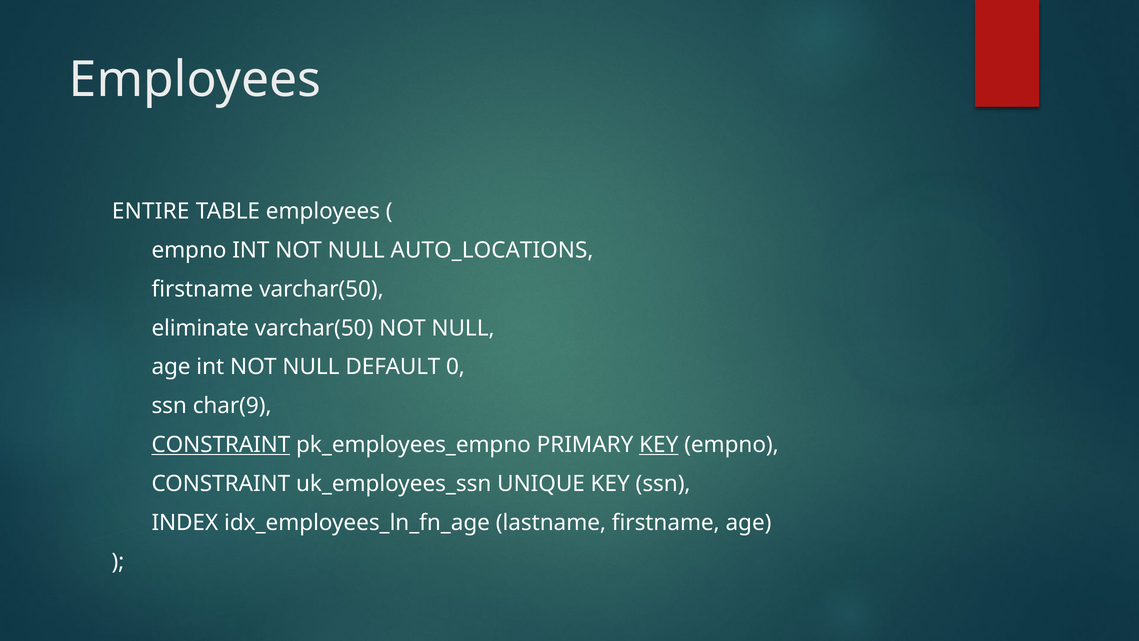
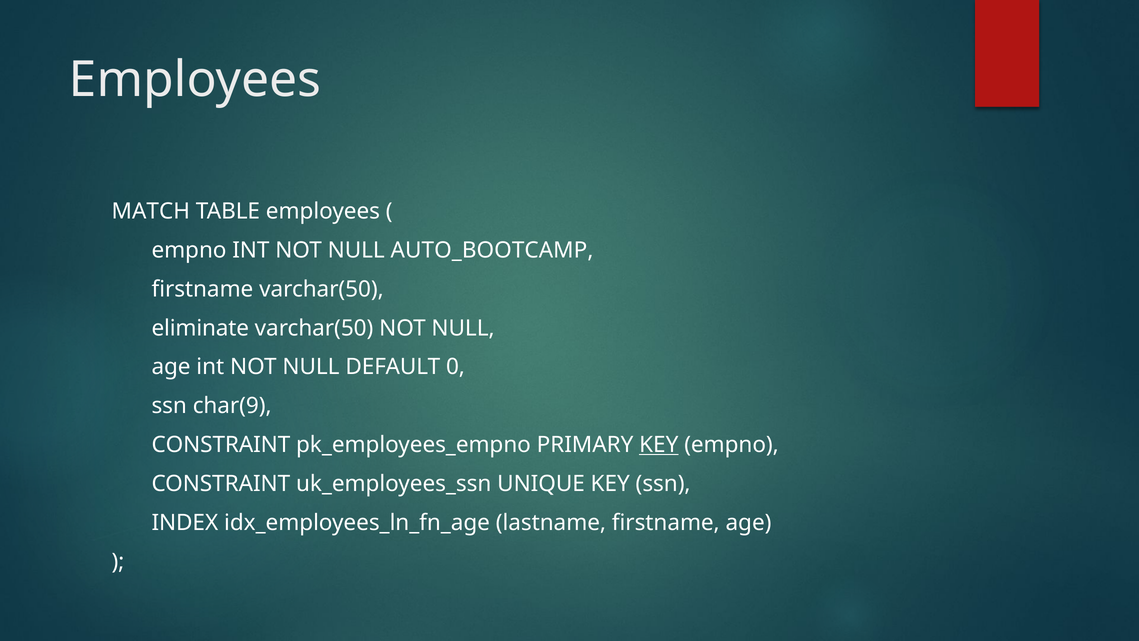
ENTIRE: ENTIRE -> MATCH
AUTO_LOCATIONS: AUTO_LOCATIONS -> AUTO_BOOTCAMP
CONSTRAINT at (221, 445) underline: present -> none
